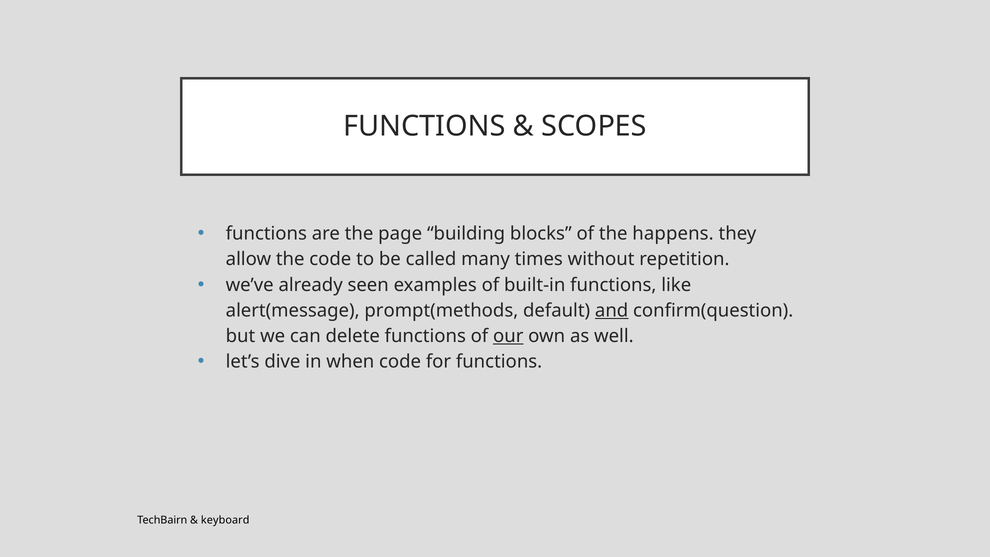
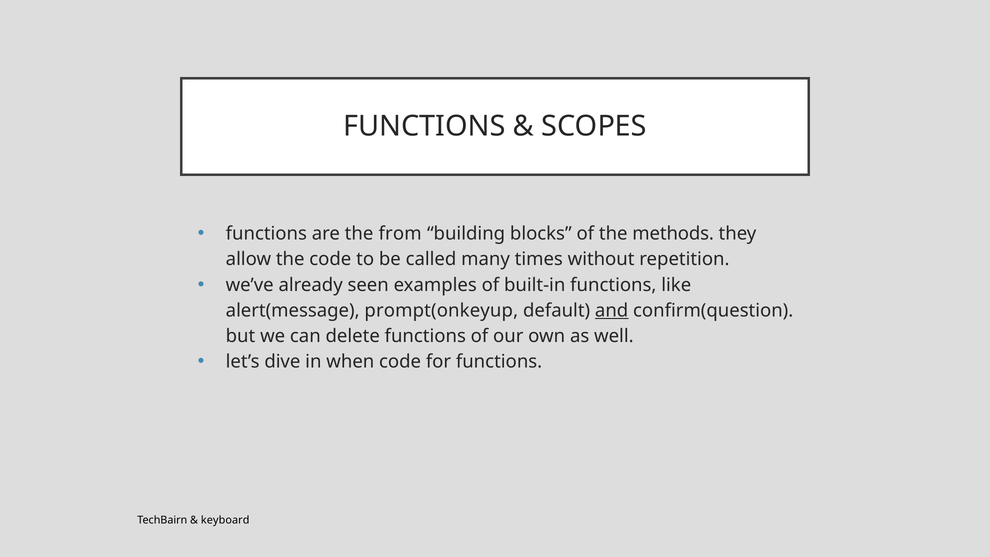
page: page -> from
happens: happens -> methods
prompt(methods: prompt(methods -> prompt(onkeyup
our underline: present -> none
